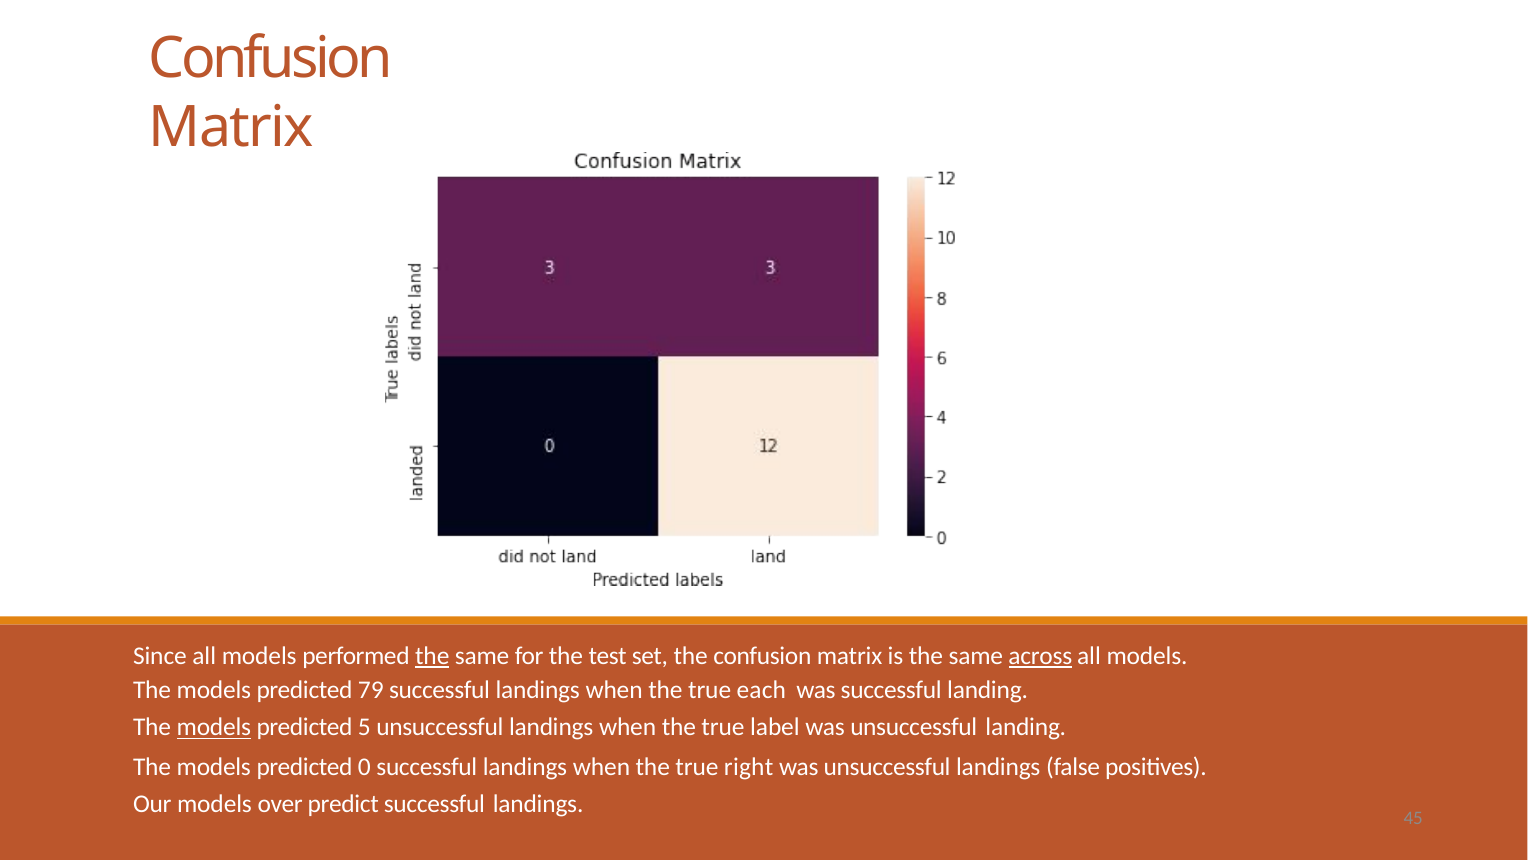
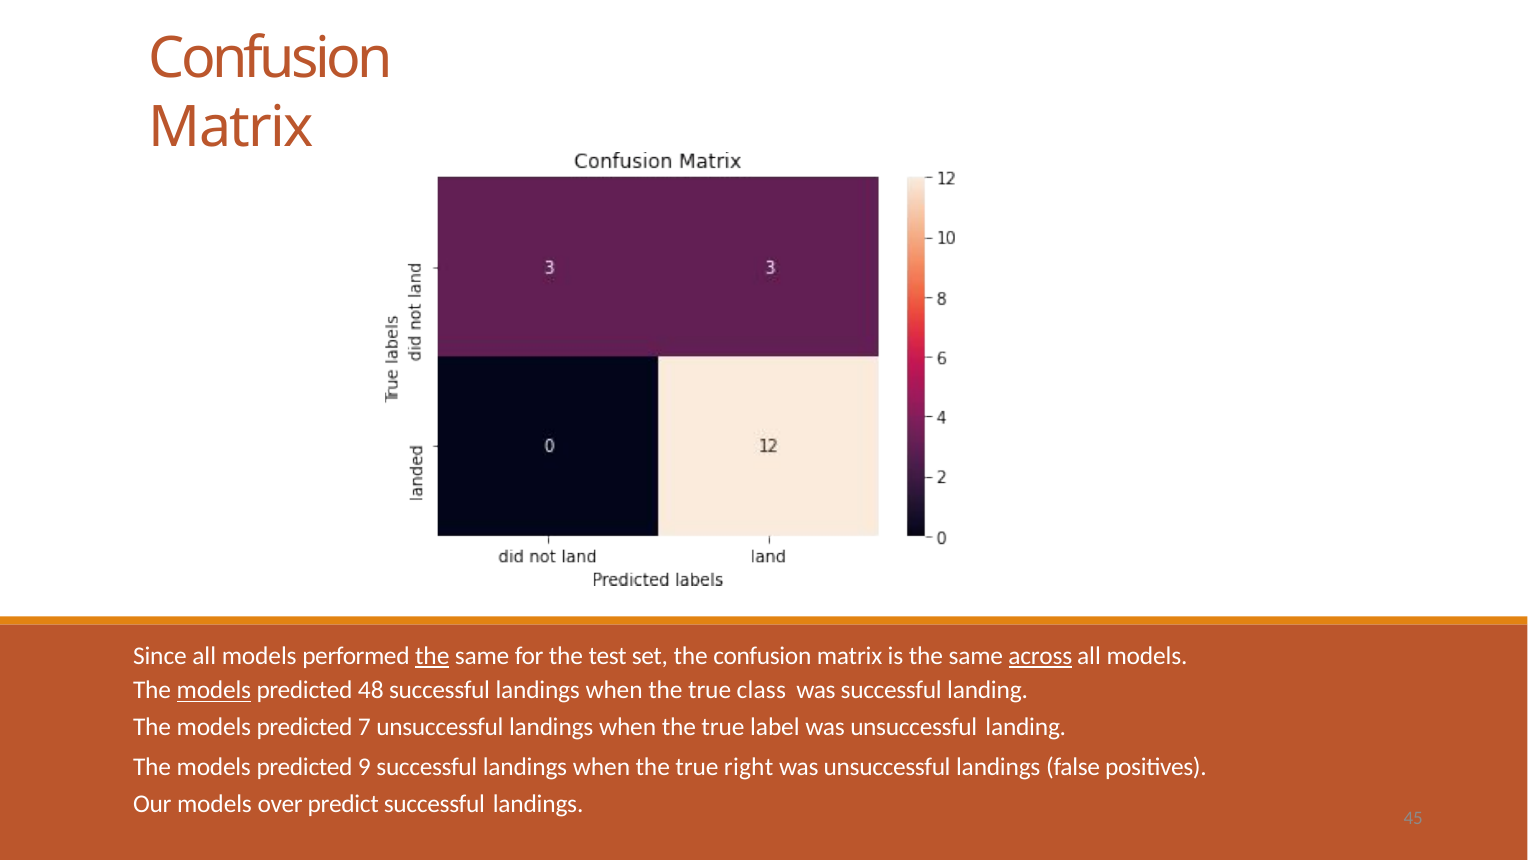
models at (214, 690) underline: none -> present
79: 79 -> 48
each: each -> class
models at (214, 727) underline: present -> none
5: 5 -> 7
0: 0 -> 9
